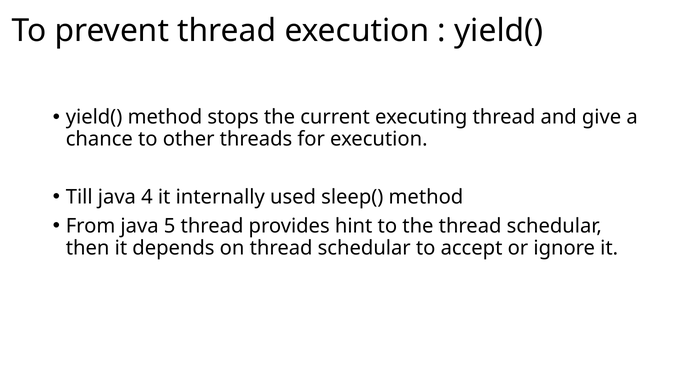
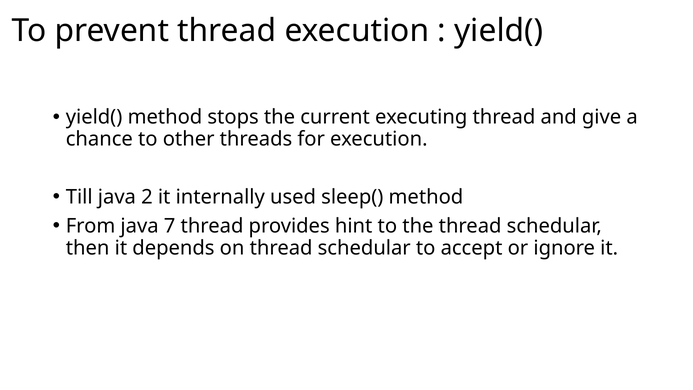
4: 4 -> 2
5: 5 -> 7
